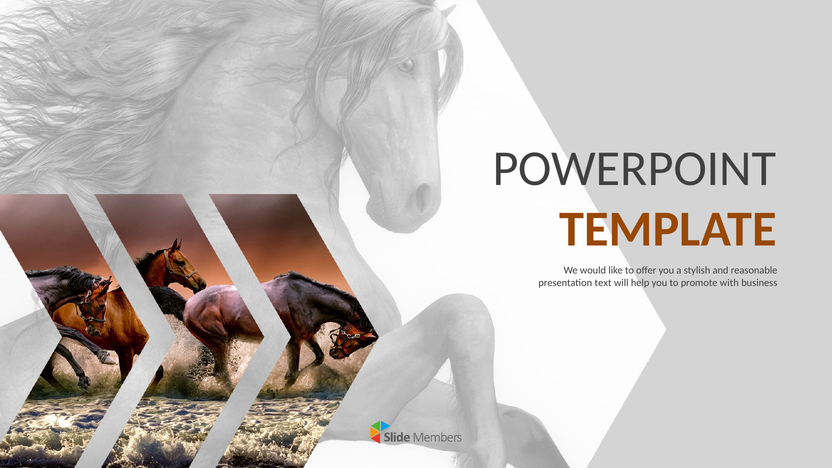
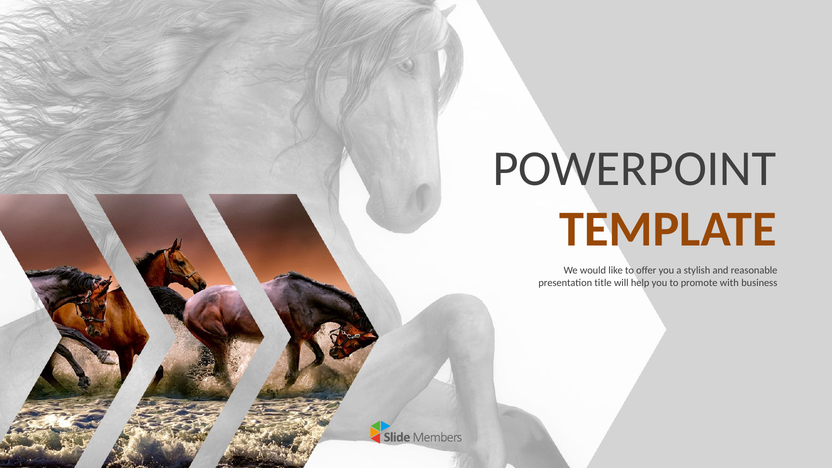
text: text -> title
